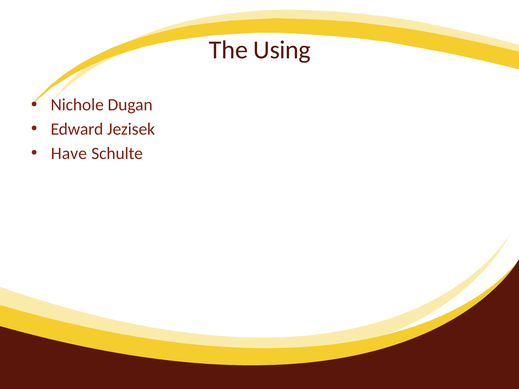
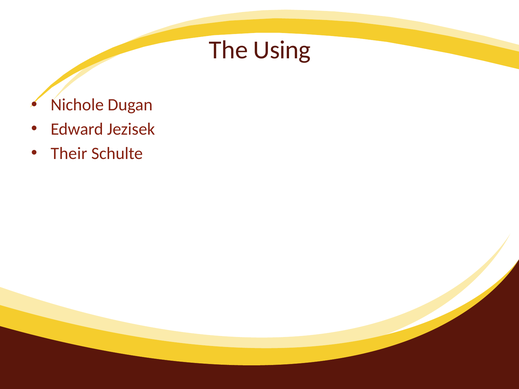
Have: Have -> Their
